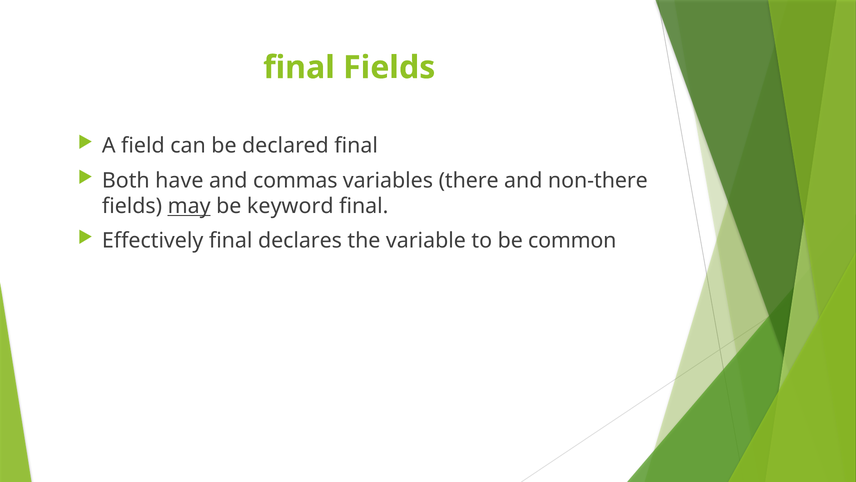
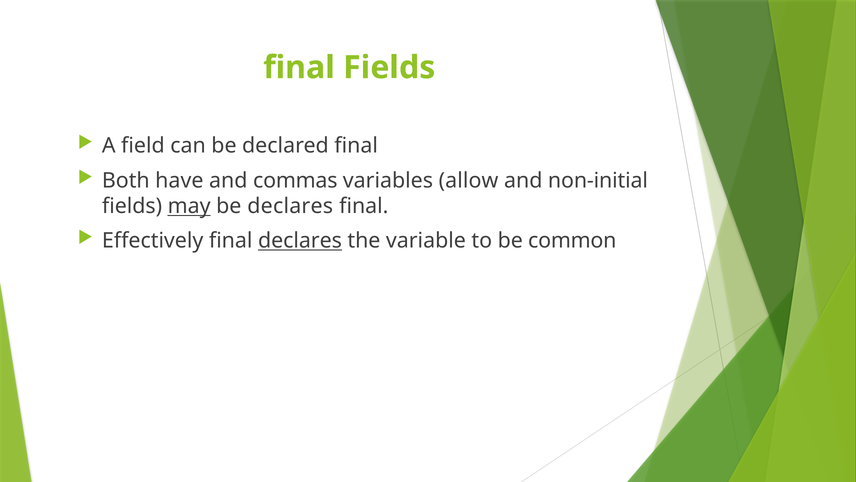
there: there -> allow
non-there: non-there -> non-initial
be keyword: keyword -> declares
declares at (300, 241) underline: none -> present
